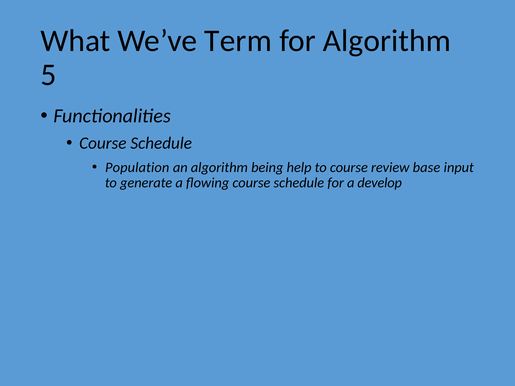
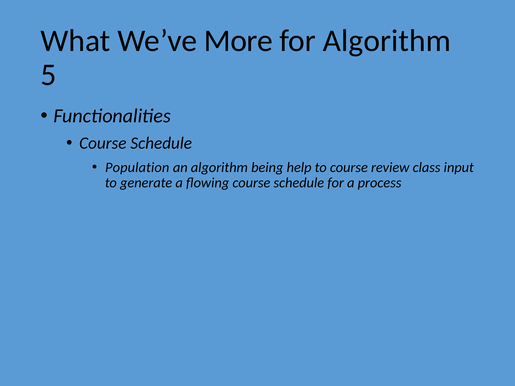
Term: Term -> More
base: base -> class
develop: develop -> process
